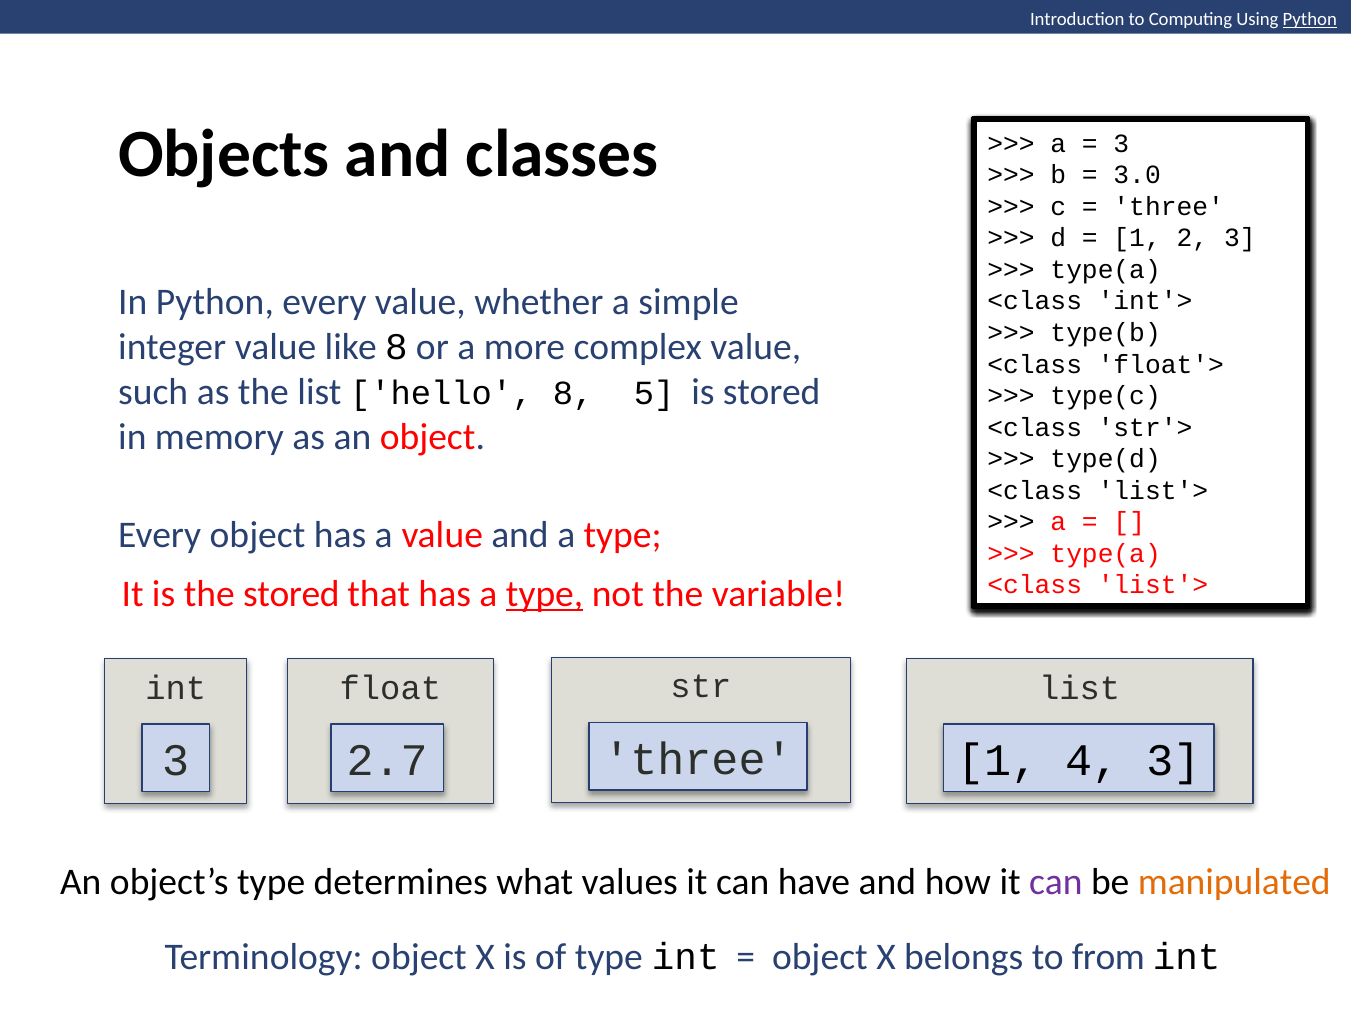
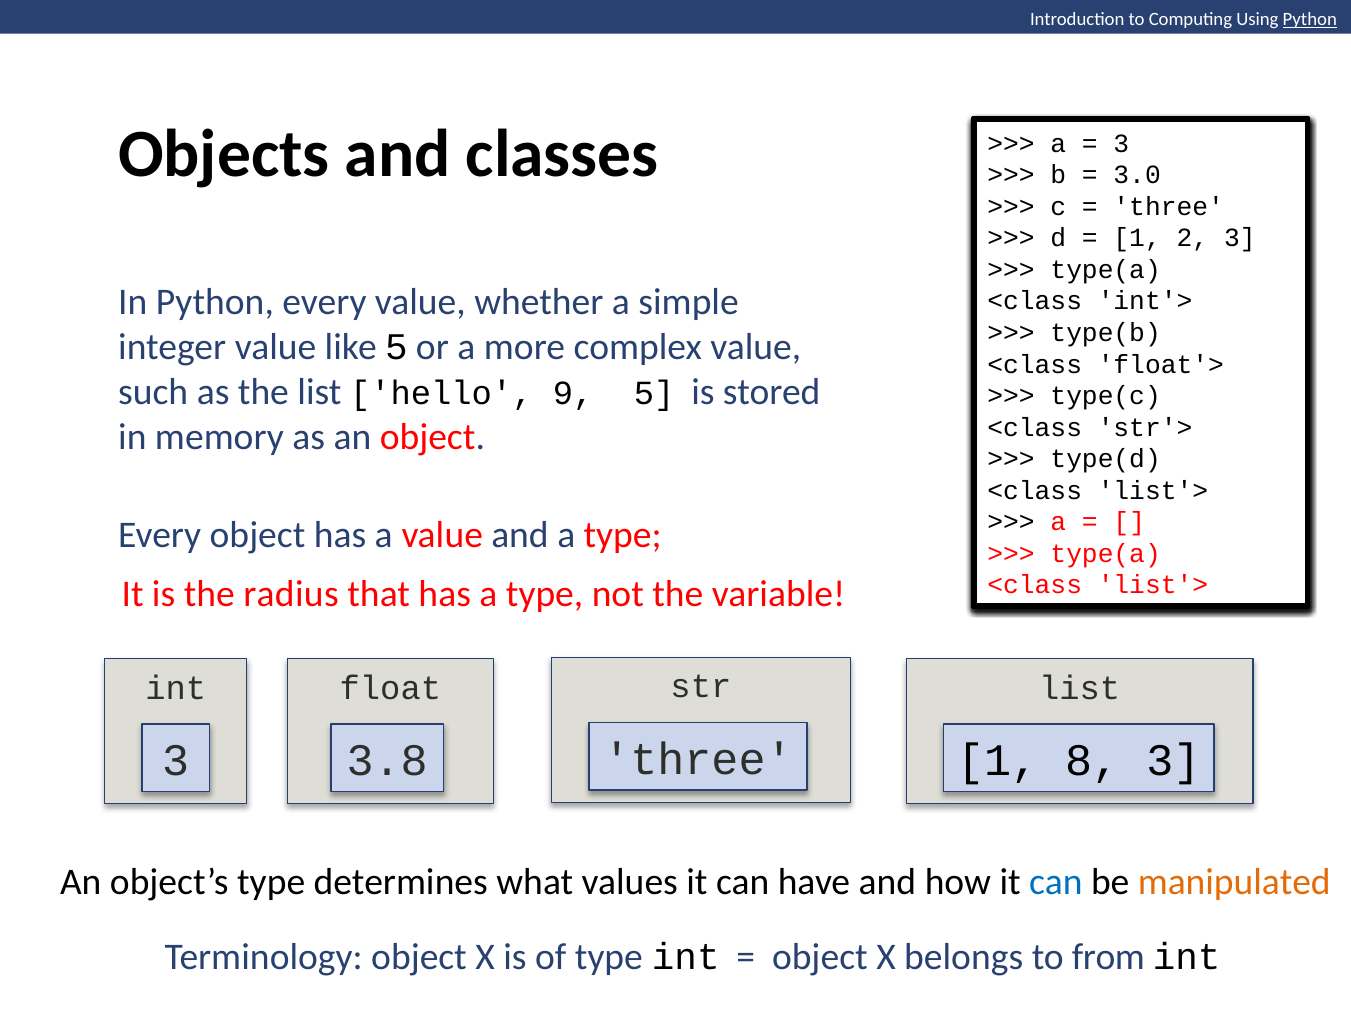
like 8: 8 -> 5
hello 8: 8 -> 9
the stored: stored -> radius
type at (545, 593) underline: present -> none
4: 4 -> 8
2.7: 2.7 -> 3.8
can at (1056, 881) colour: purple -> blue
